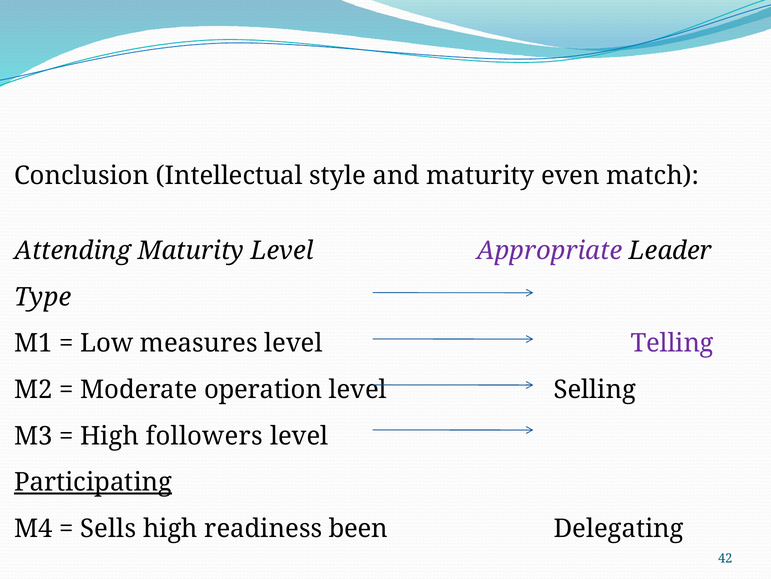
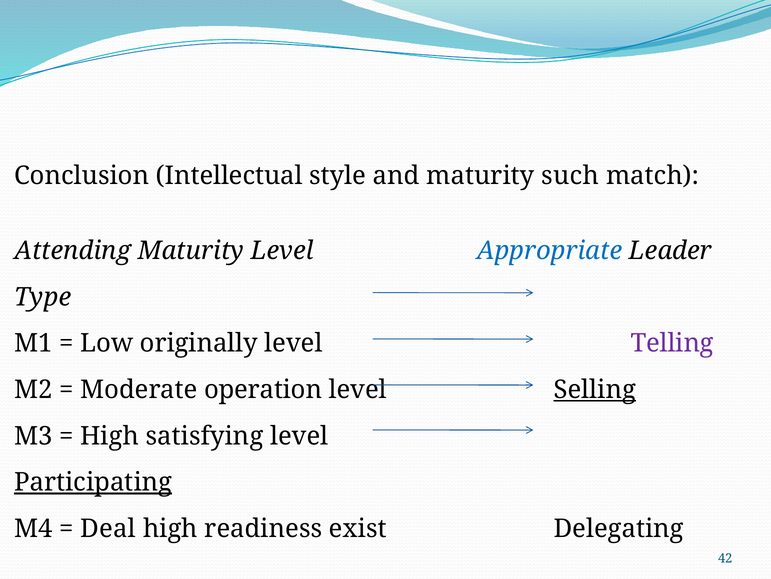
even: even -> such
Appropriate colour: purple -> blue
measures: measures -> originally
Selling underline: none -> present
followers: followers -> satisfying
Sells: Sells -> Deal
been: been -> exist
